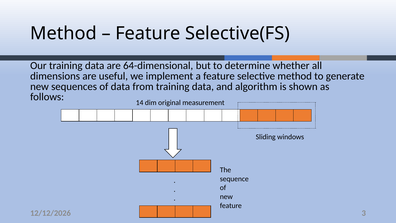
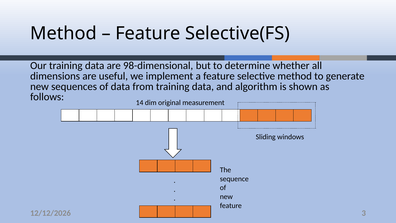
64-dimensional: 64-dimensional -> 98-dimensional
